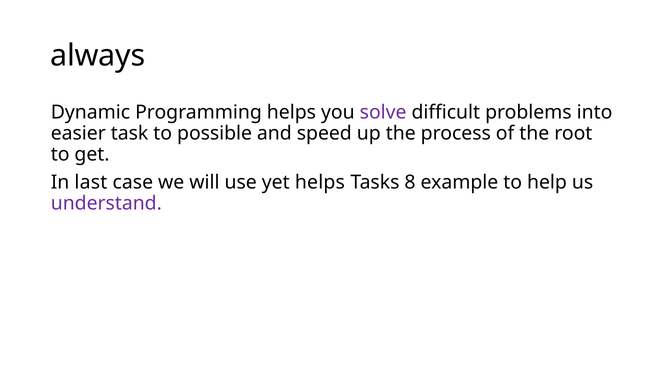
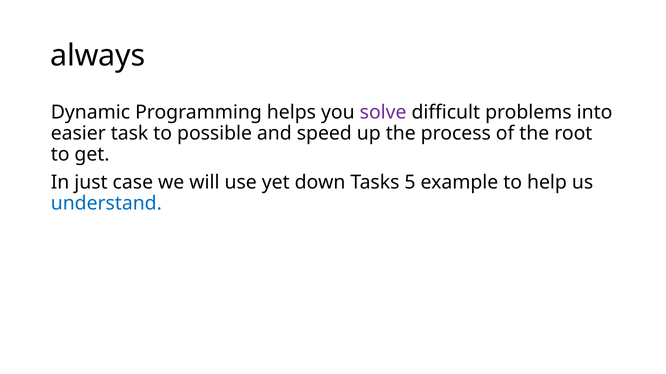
last: last -> just
yet helps: helps -> down
8: 8 -> 5
understand colour: purple -> blue
